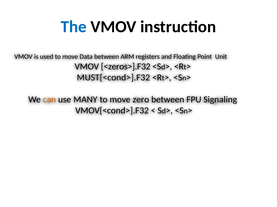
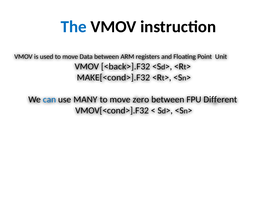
<zeros>].F32: <zeros>].F32 -> <back>].F32
MUST[<cond>].F32: MUST[<cond>].F32 -> MAKE[<cond>].F32
can colour: orange -> blue
Signaling: Signaling -> Different
